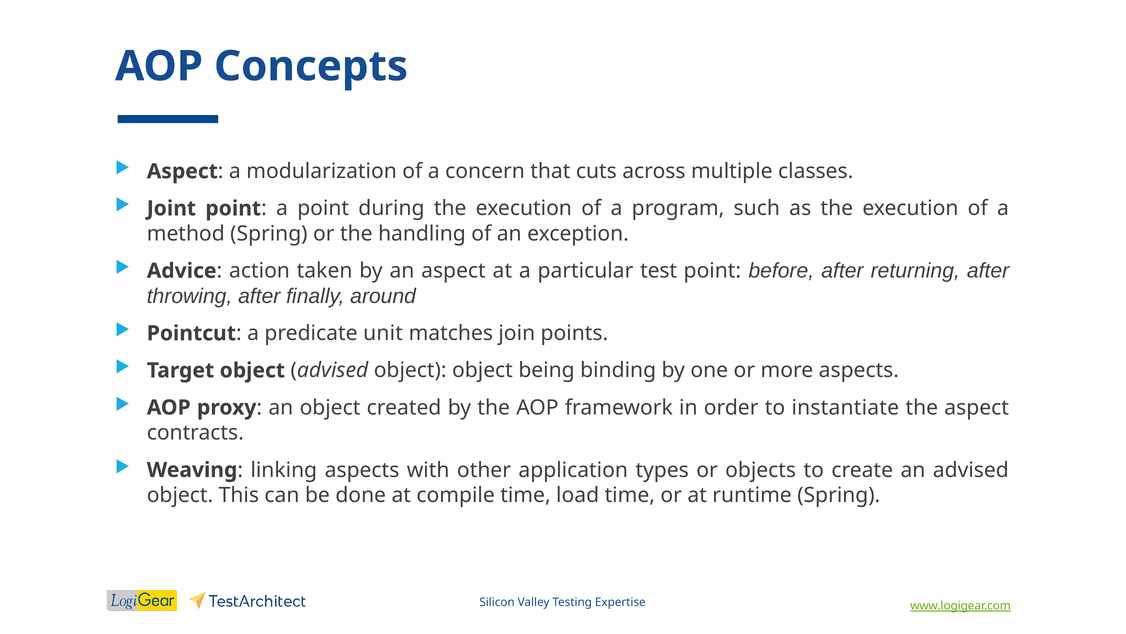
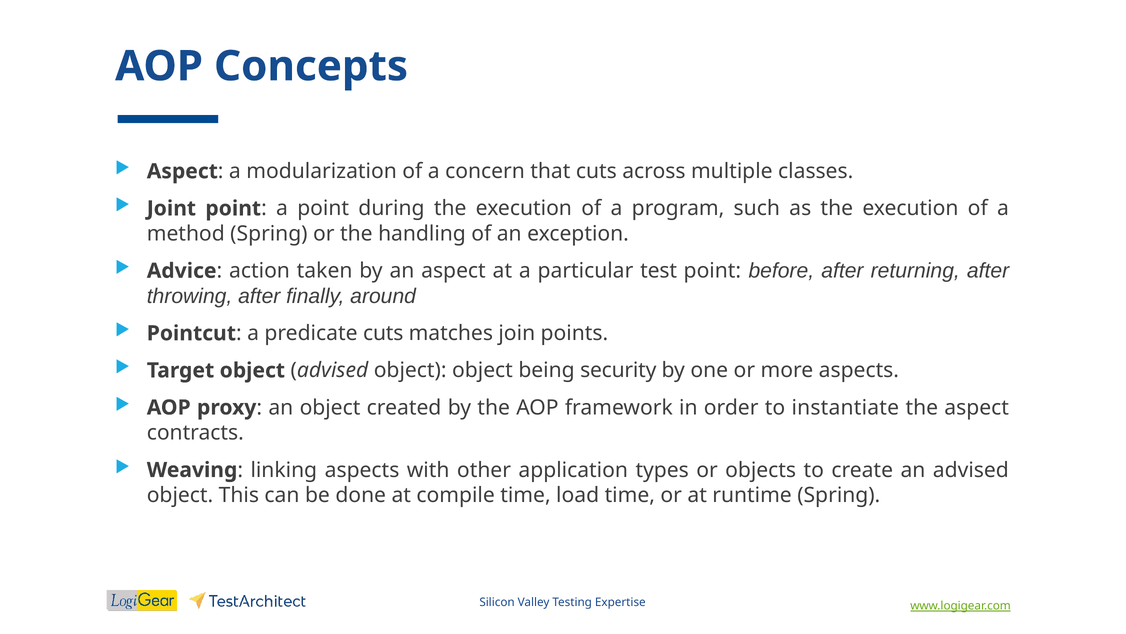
predicate unit: unit -> cuts
binding: binding -> security
